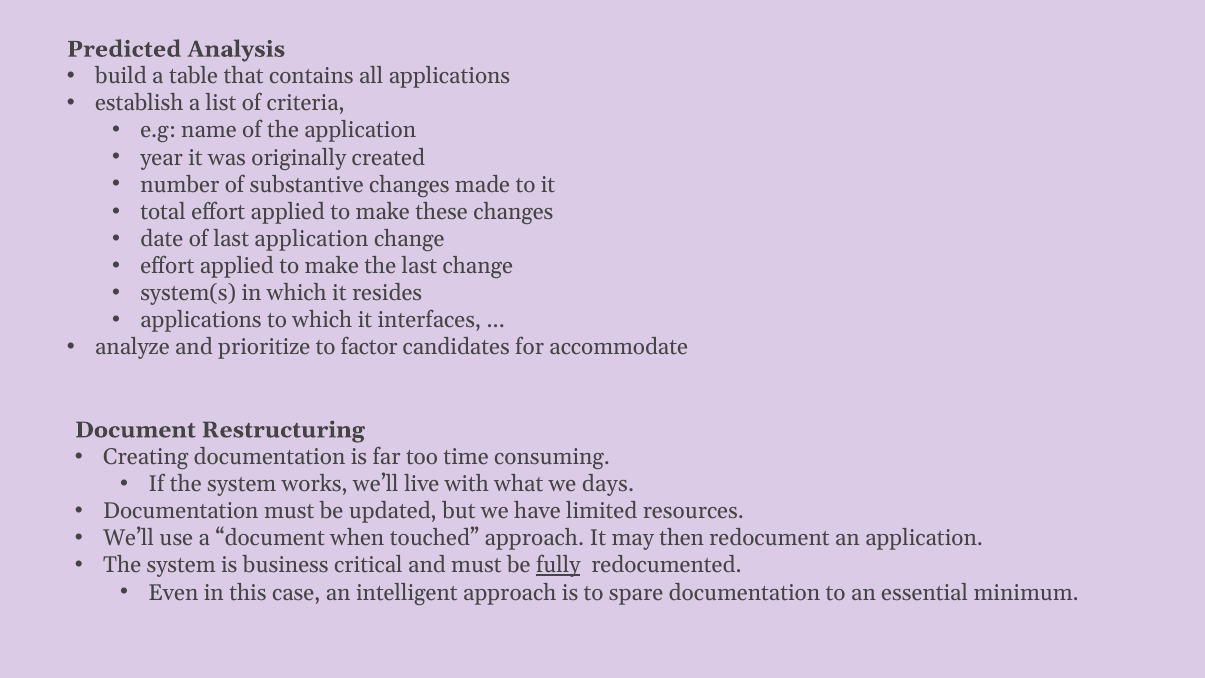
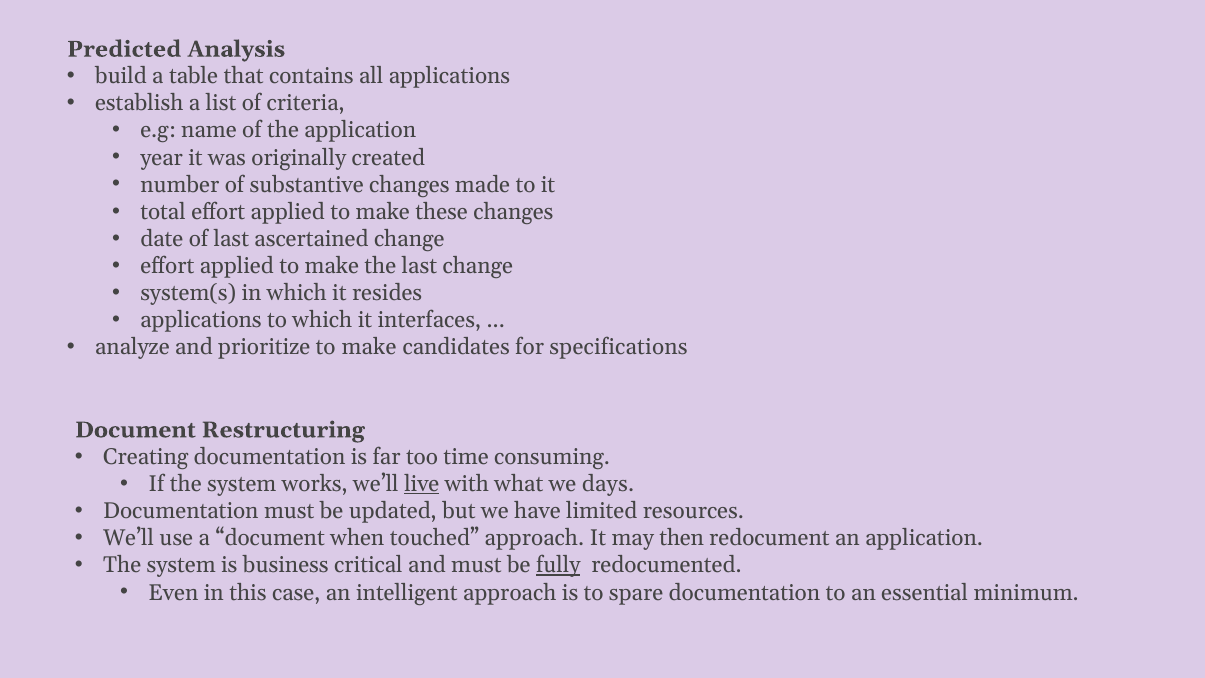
last application: application -> ascertained
prioritize to factor: factor -> make
accommodate: accommodate -> specifications
live underline: none -> present
